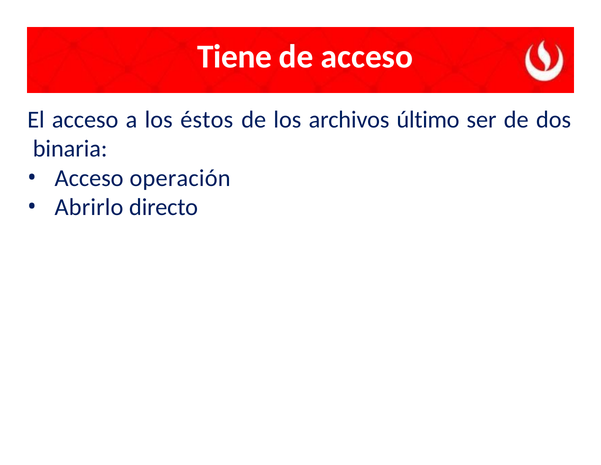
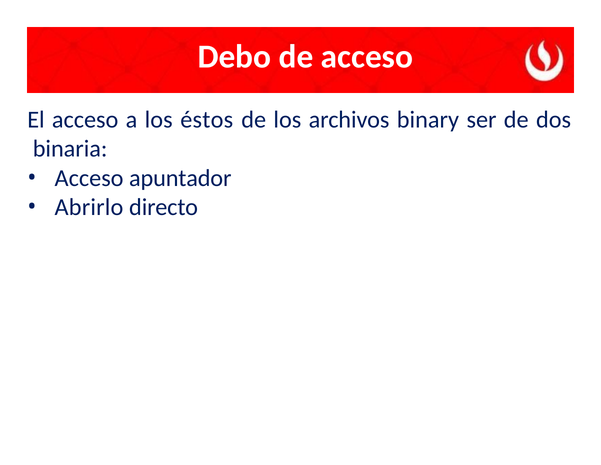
Tiene: Tiene -> Debo
último: último -> binary
operación: operación -> apuntador
